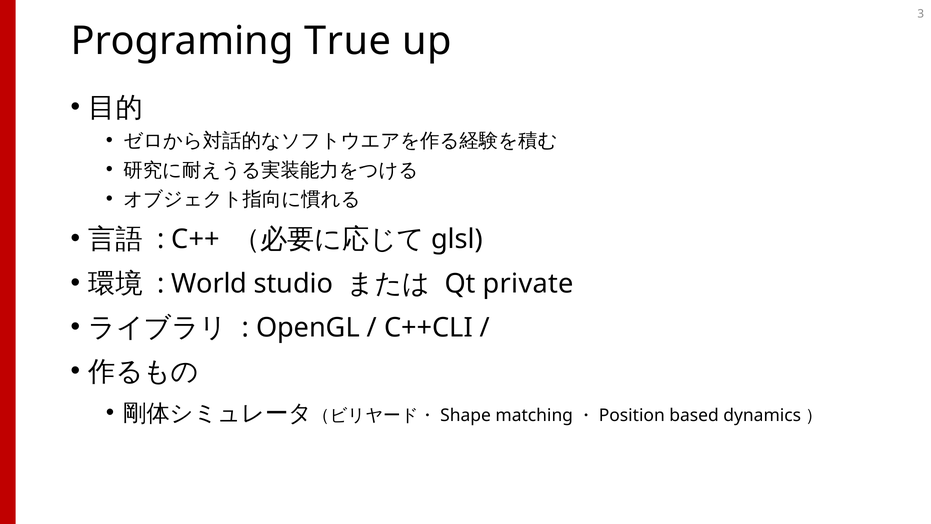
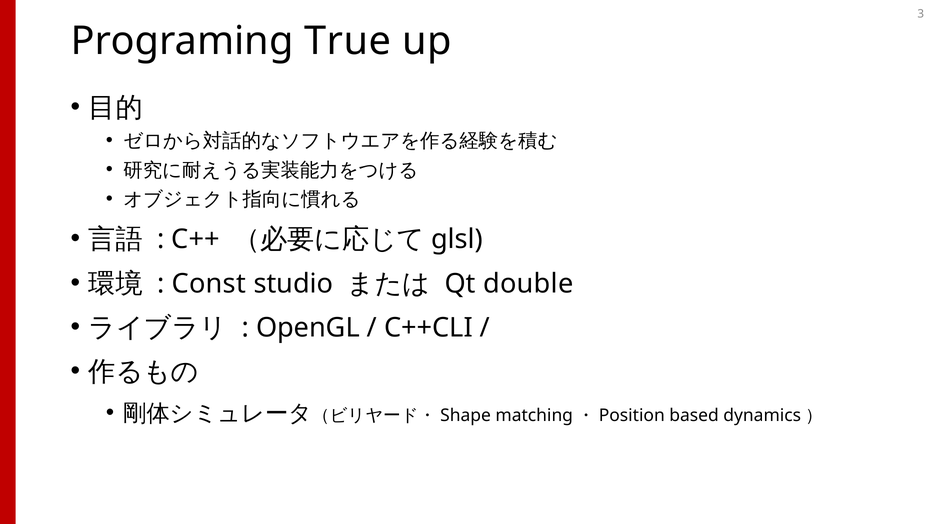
World: World -> Const
private: private -> double
